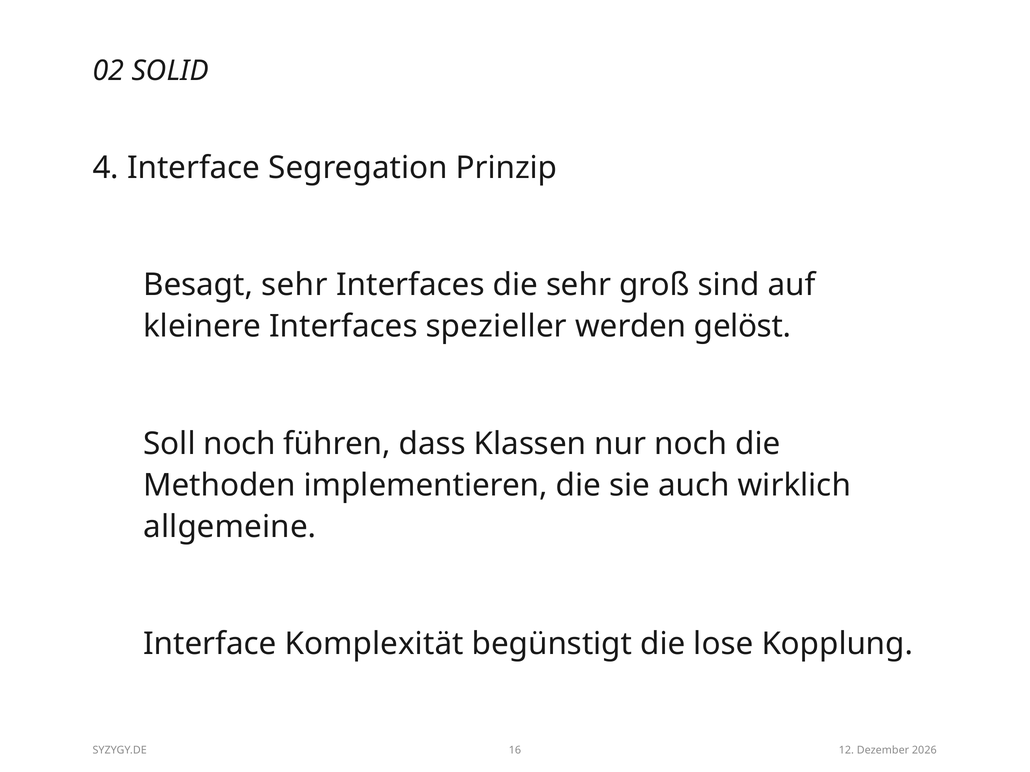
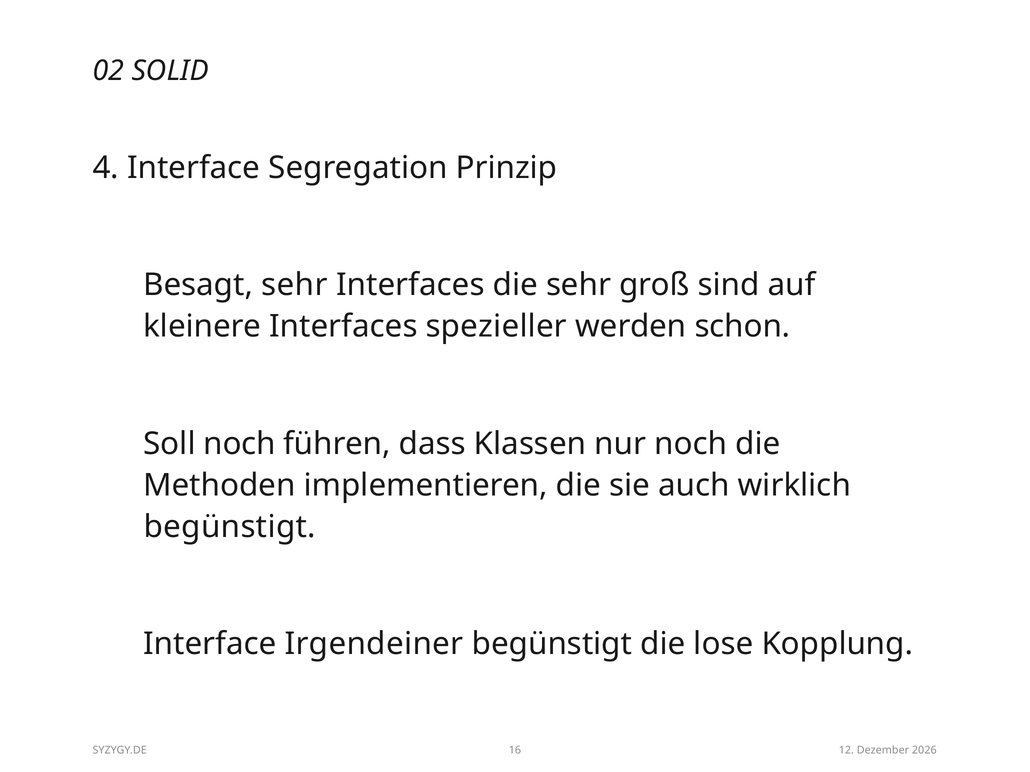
gelöst: gelöst -> schon
allgemeine at (230, 527): allgemeine -> begünstigt
Komplexität: Komplexität -> Irgendeiner
